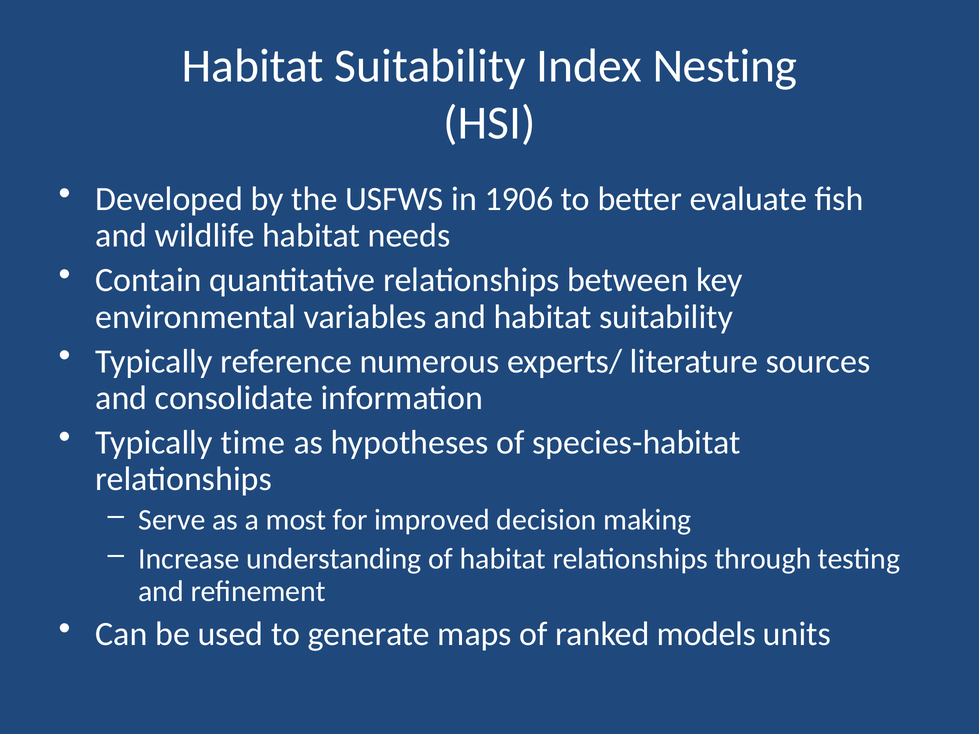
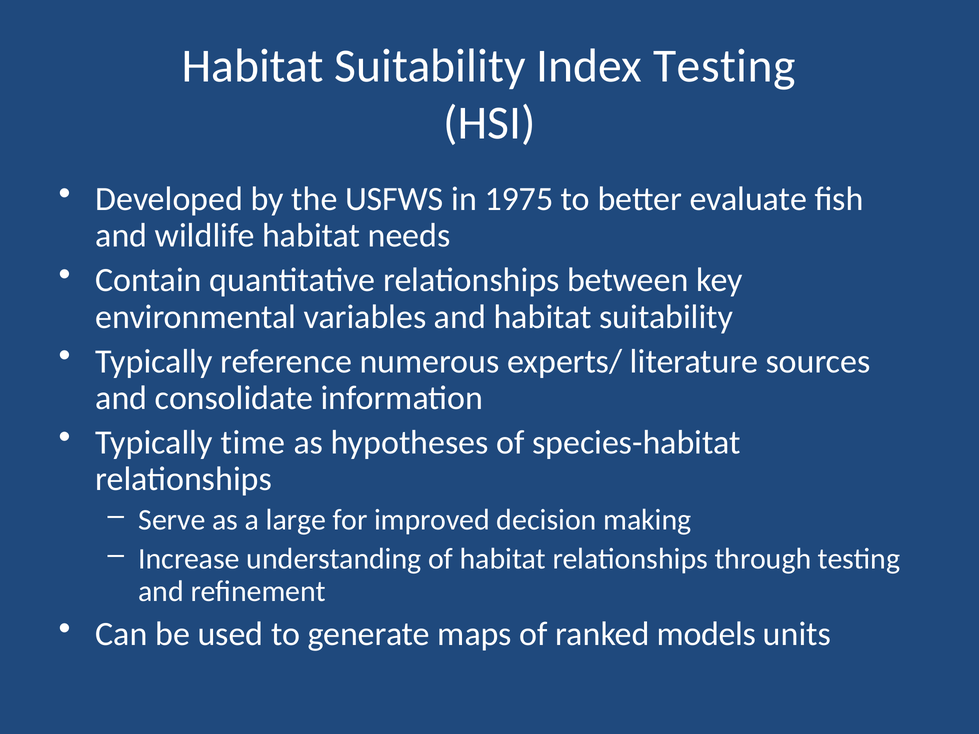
Index Nesting: Nesting -> Testing
1906: 1906 -> 1975
most: most -> large
